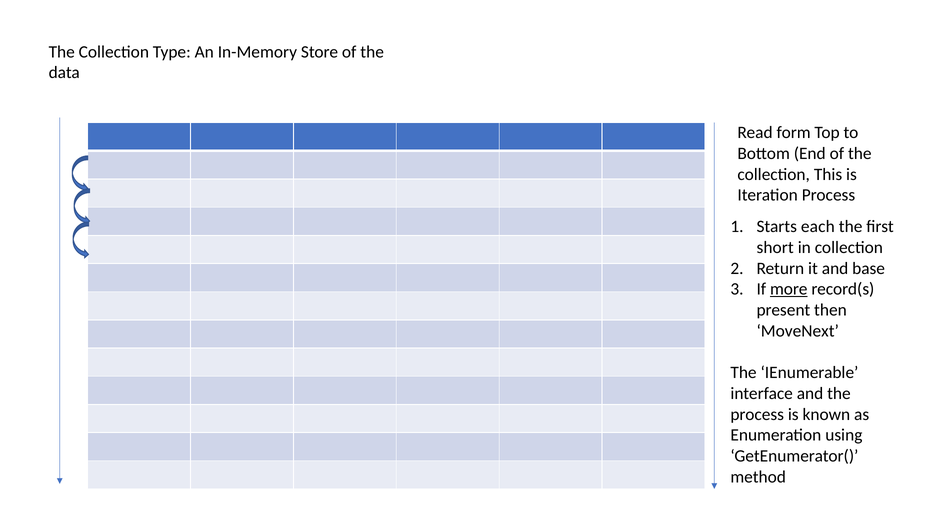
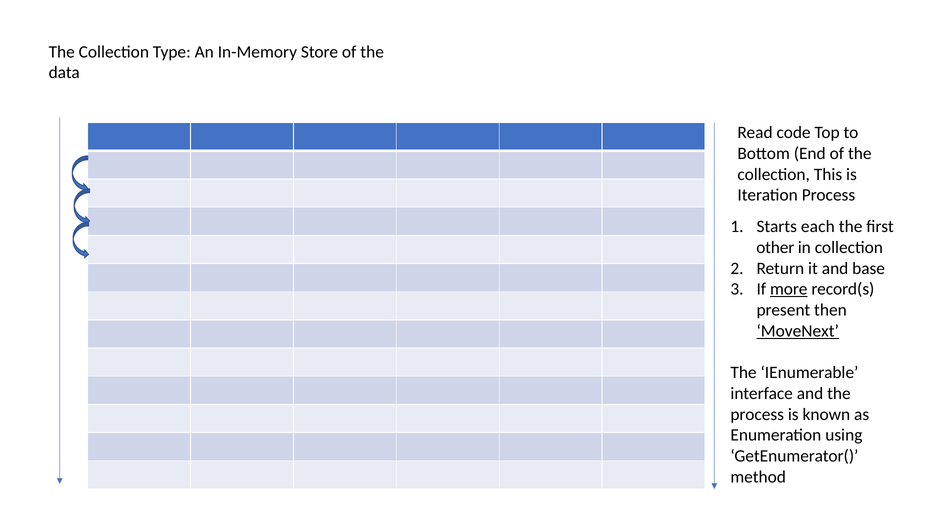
form: form -> code
short: short -> other
MoveNext underline: none -> present
